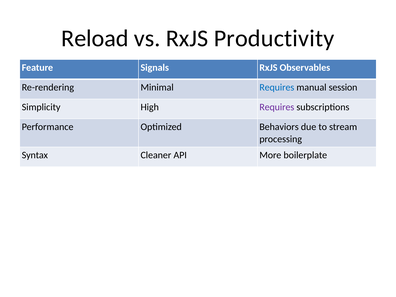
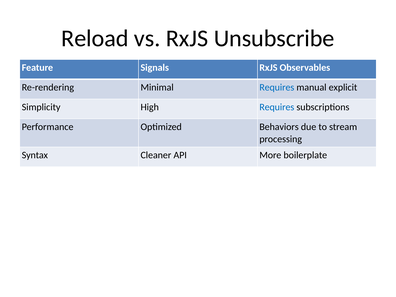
Productivity: Productivity -> Unsubscribe
session: session -> explicit
Requires at (277, 107) colour: purple -> blue
